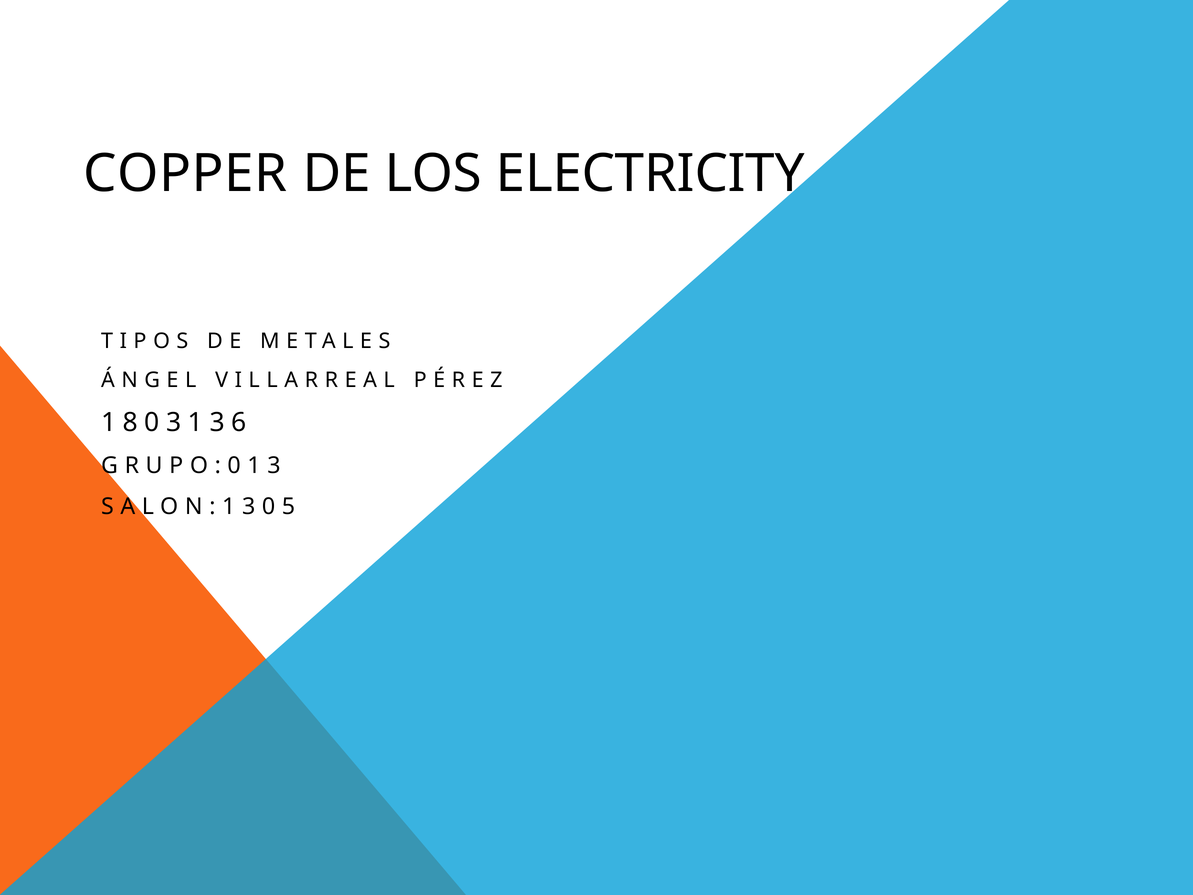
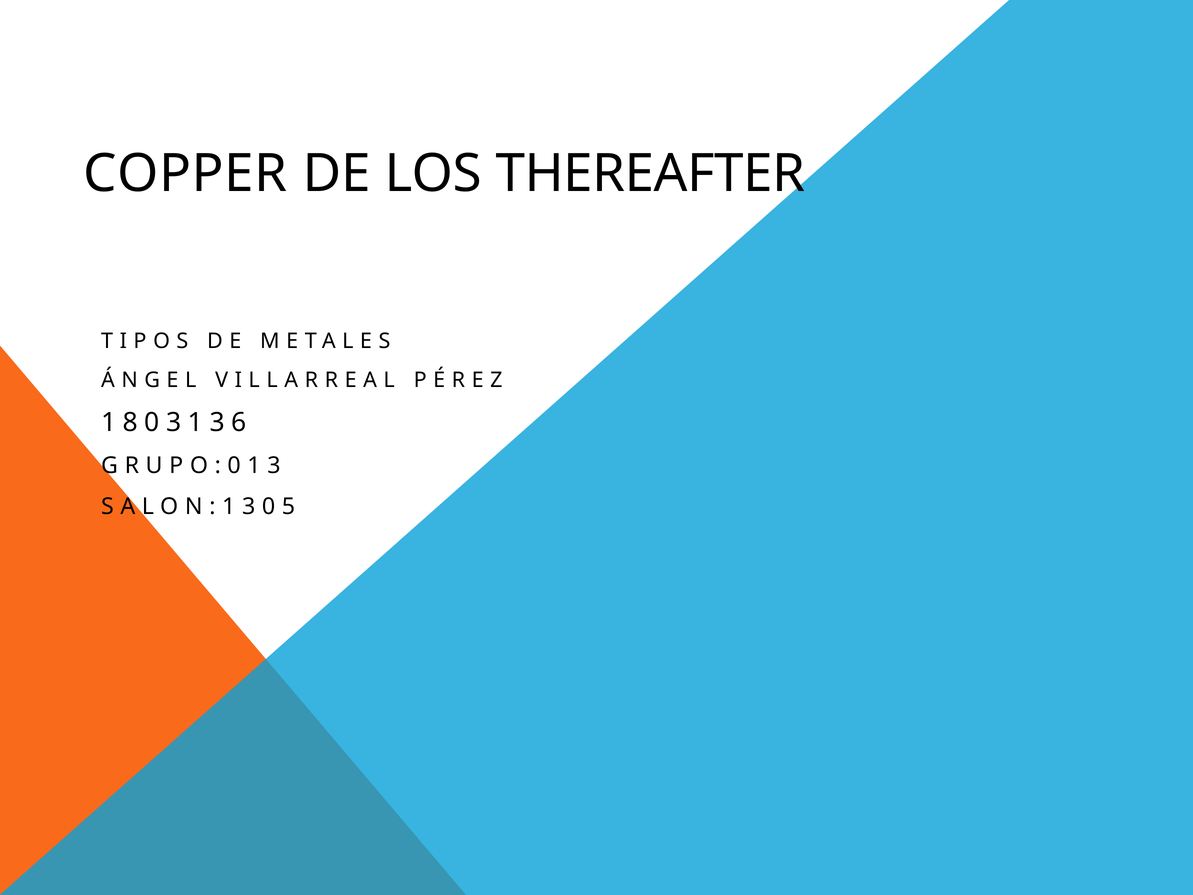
ELECTRICITY: ELECTRICITY -> THEREAFTER
